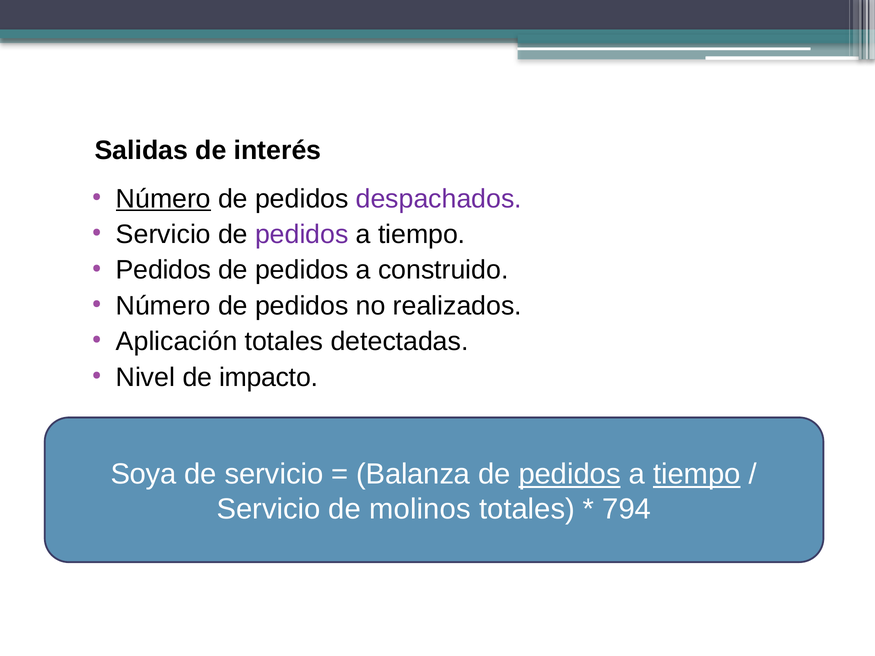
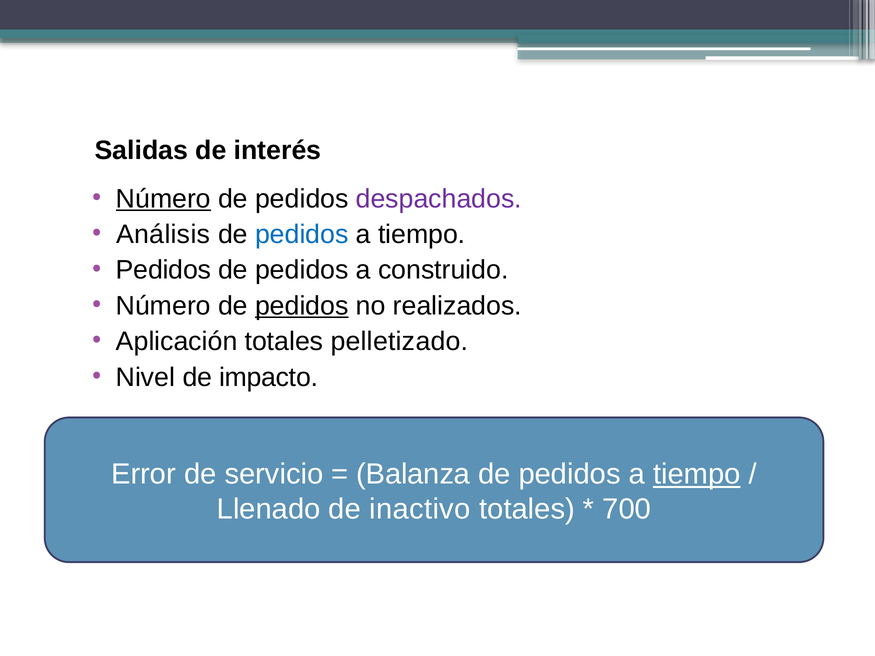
Servicio at (163, 234): Servicio -> Análisis
pedidos at (302, 234) colour: purple -> blue
pedidos at (302, 306) underline: none -> present
detectadas: detectadas -> pelletizado
Soya: Soya -> Error
pedidos at (570, 475) underline: present -> none
Servicio at (269, 510): Servicio -> Llenado
molinos: molinos -> inactivo
794: 794 -> 700
